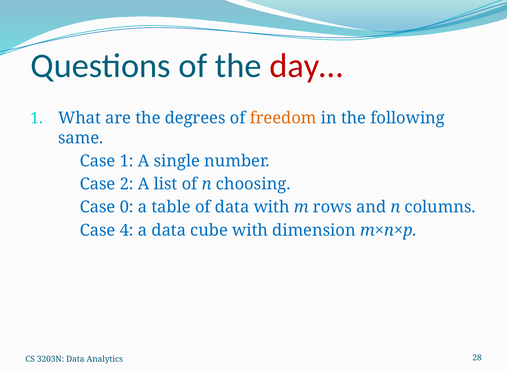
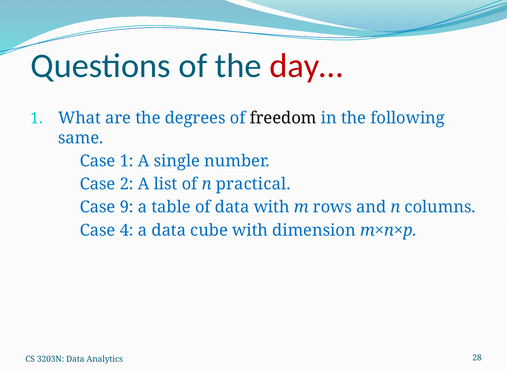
freedom colour: orange -> black
choosing: choosing -> practical
0: 0 -> 9
